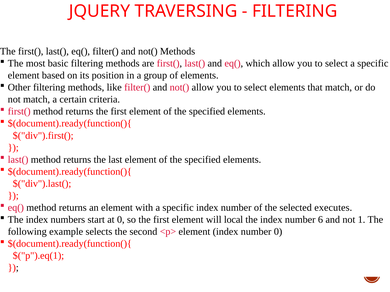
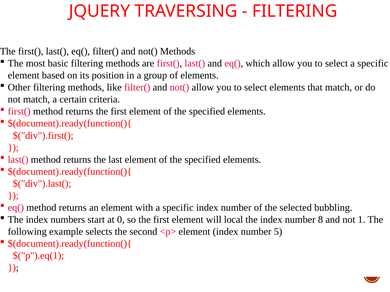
executes: executes -> bubbling
6: 6 -> 8
number 0: 0 -> 5
